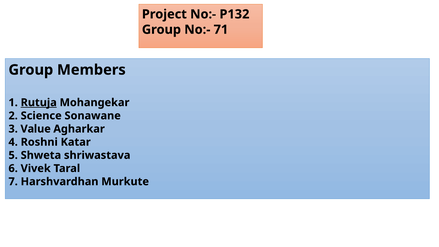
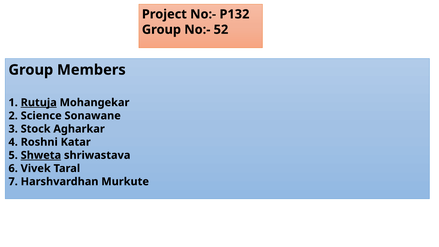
71: 71 -> 52
Value: Value -> Stock
Shweta underline: none -> present
